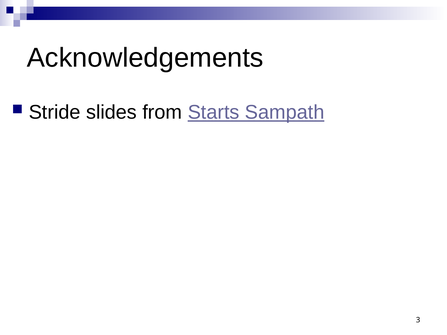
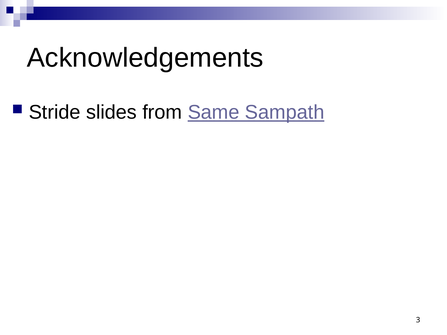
Starts: Starts -> Same
